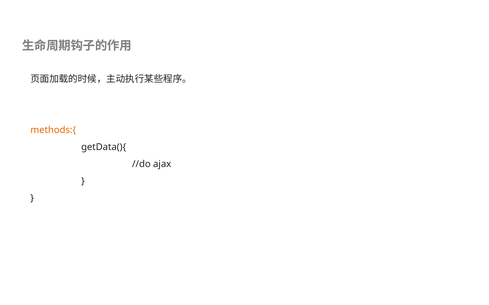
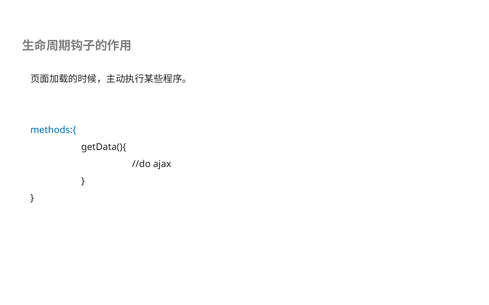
methods:{ colour: orange -> blue
